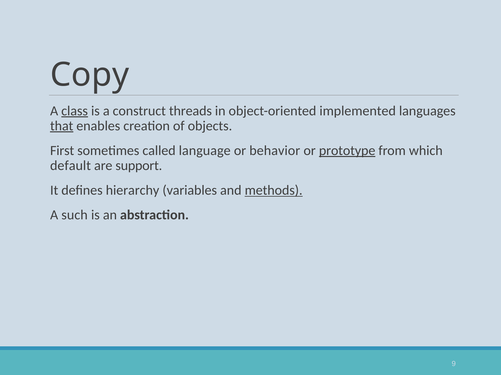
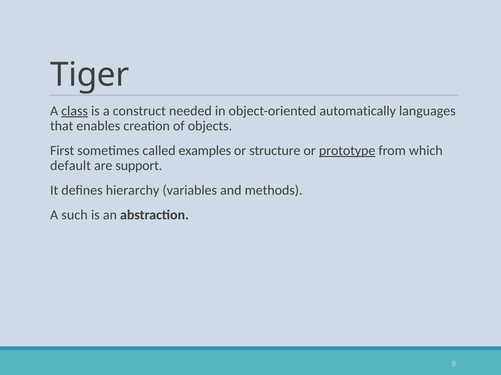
Copy: Copy -> Tiger
threads: threads -> needed
implemented: implemented -> automatically
that underline: present -> none
language: language -> examples
behavior: behavior -> structure
methods underline: present -> none
